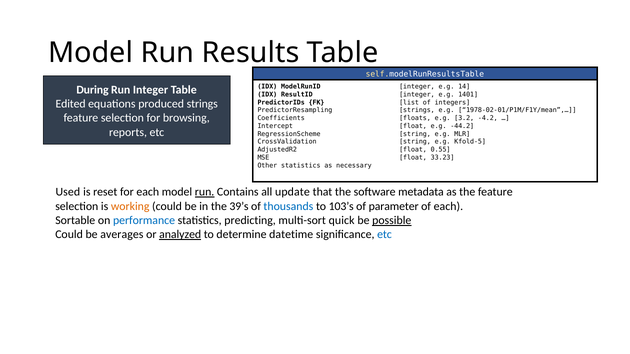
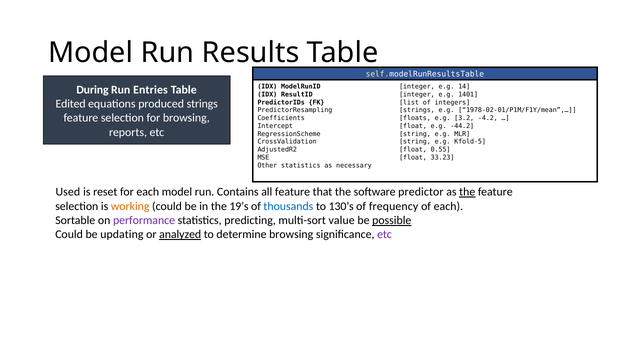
Run Integer: Integer -> Entries
run at (205, 192) underline: present -> none
all update: update -> feature
metadata: metadata -> predictor
the at (467, 192) underline: none -> present
39’s: 39’s -> 19’s
103’s: 103’s -> 130’s
parameter: parameter -> frequency
performance colour: blue -> purple
quick: quick -> value
averages: averages -> updating
determine datetime: datetime -> browsing
etc at (384, 235) colour: blue -> purple
